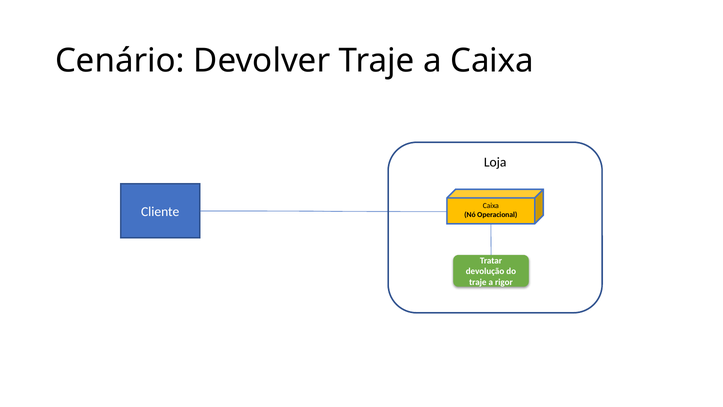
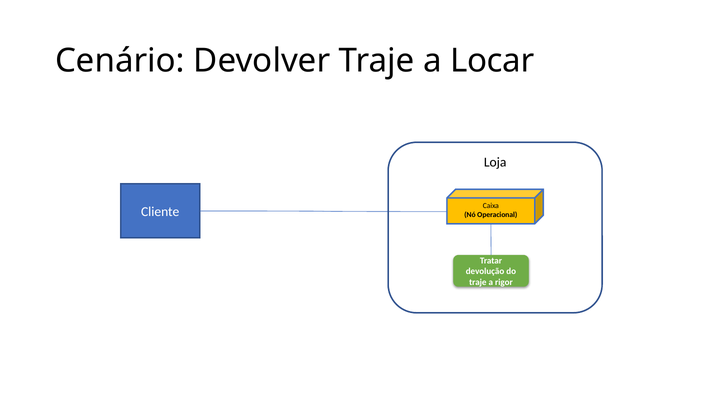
a Caixa: Caixa -> Locar
